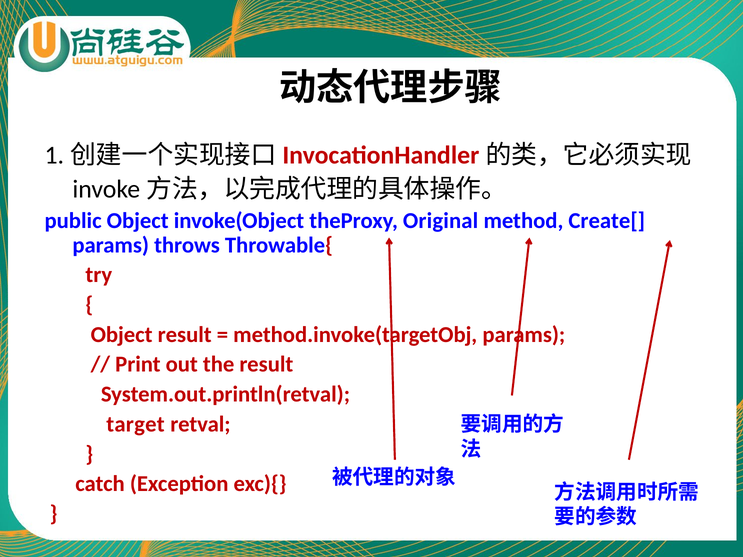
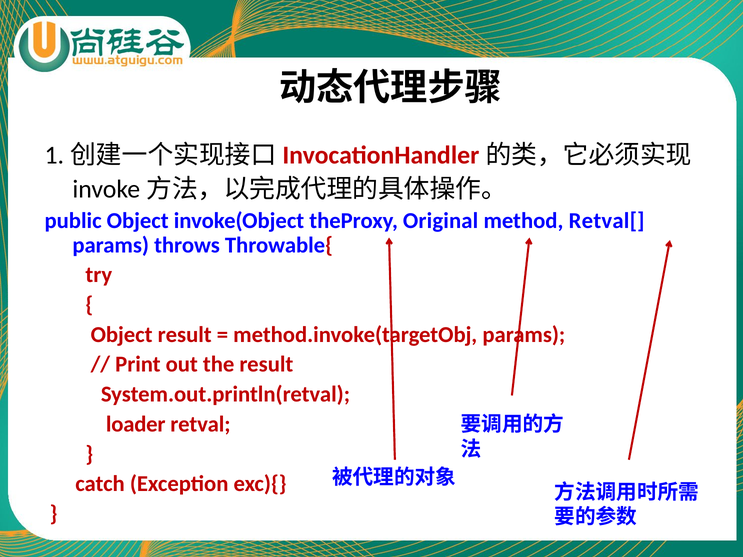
Create[: Create[ -> Retval[
target: target -> loader
